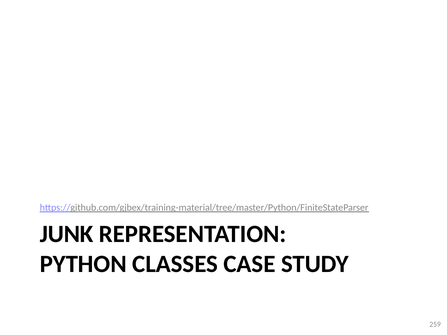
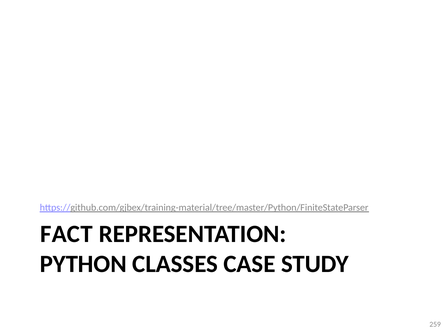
JUNK: JUNK -> FACT
